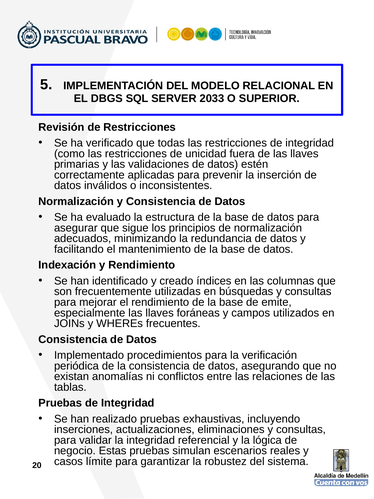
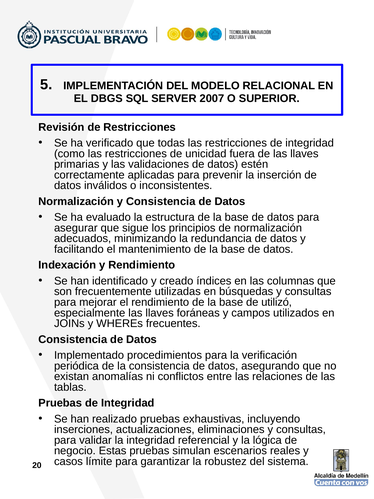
2033: 2033 -> 2007
emite: emite -> utilizó
